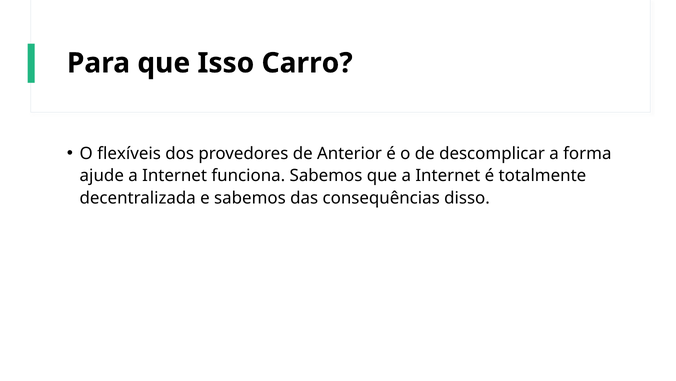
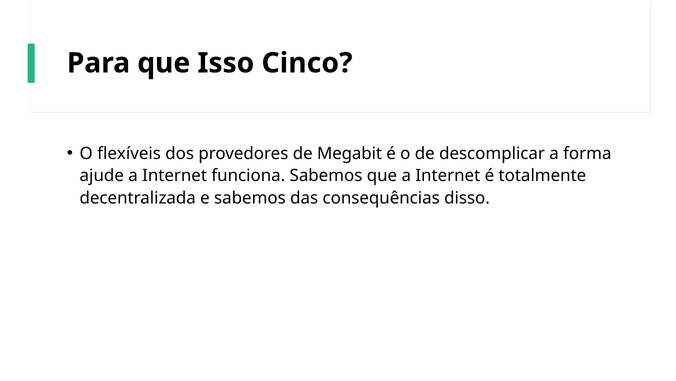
Carro: Carro -> Cinco
Anterior: Anterior -> Megabit
